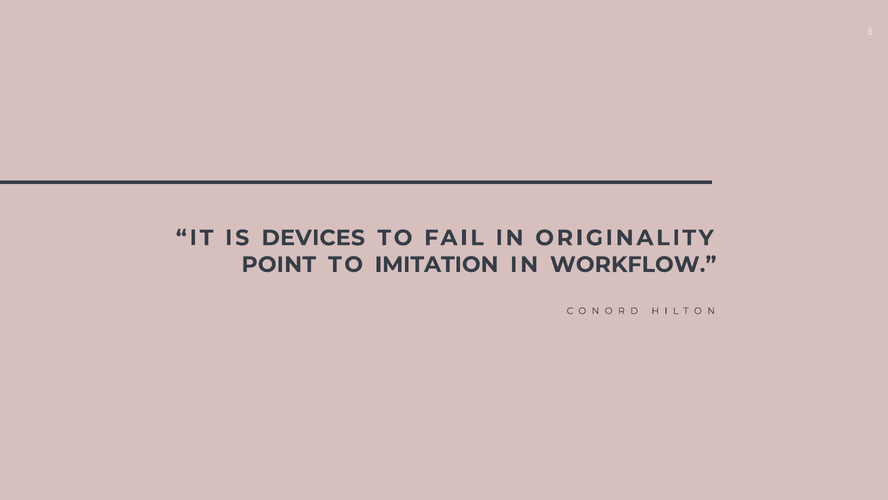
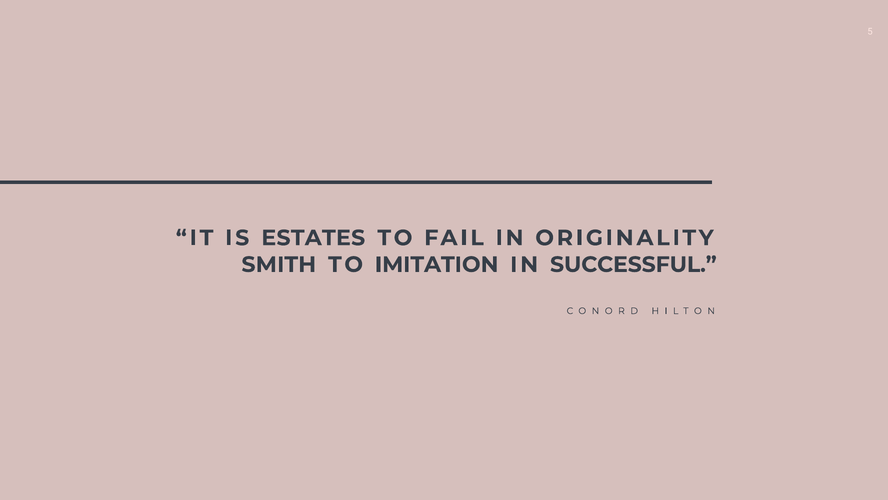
DEVICES: DEVICES -> ESTATES
POINT: POINT -> SMITH
WORKFLOW: WORKFLOW -> SUCCESSFUL
